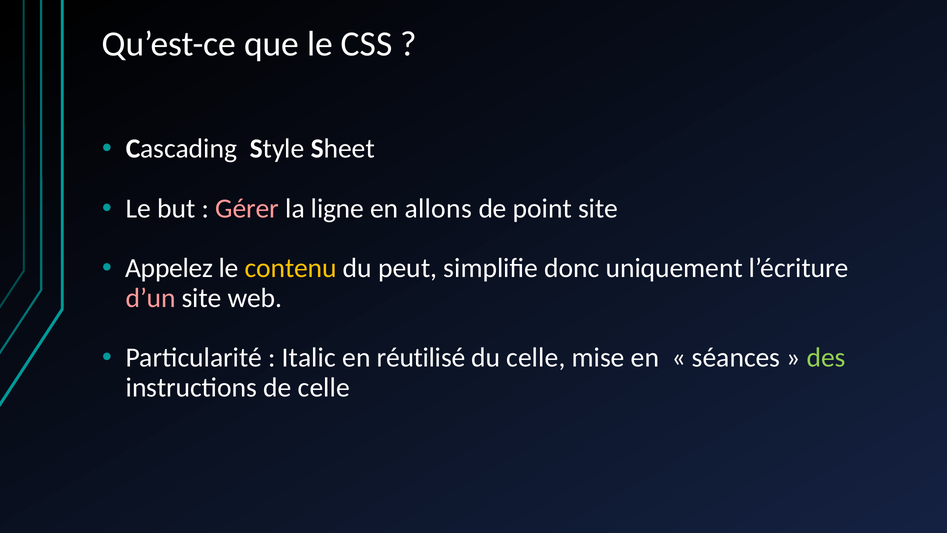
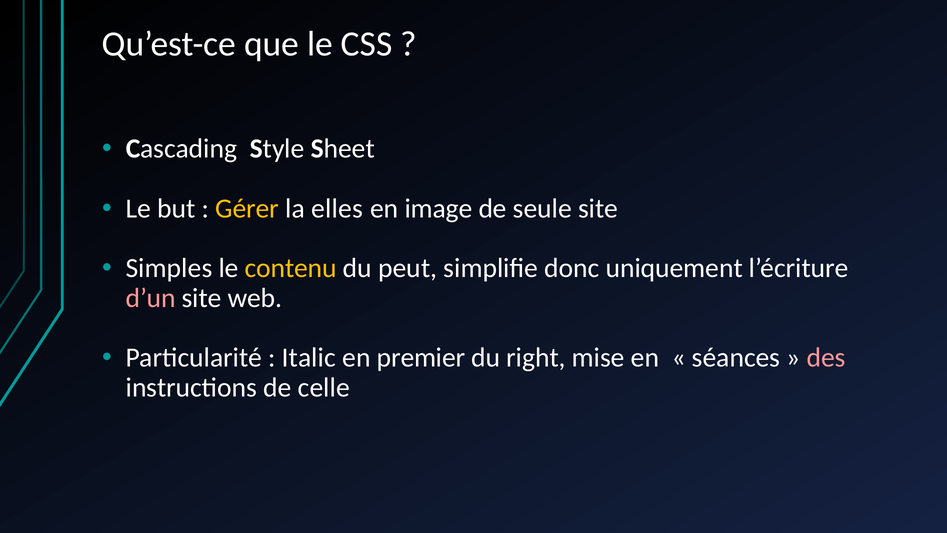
Gérer colour: pink -> yellow
ligne: ligne -> elles
allons: allons -> image
point: point -> seule
Appelez: Appelez -> Simples
réutilisé: réutilisé -> premier
du celle: celle -> right
des colour: light green -> pink
